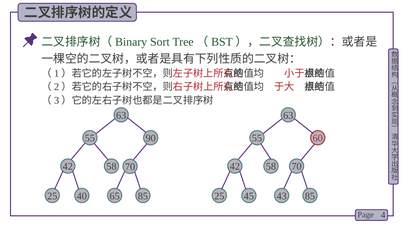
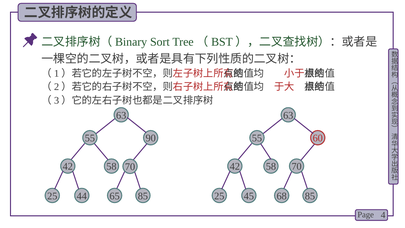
40: 40 -> 44
43: 43 -> 68
